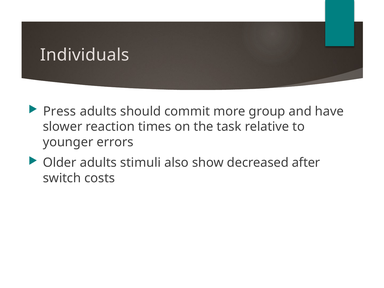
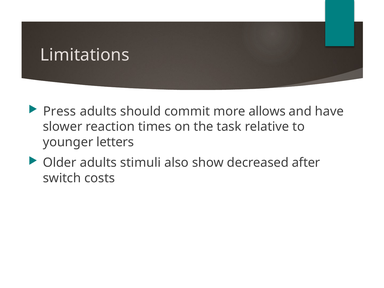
Individuals: Individuals -> Limitations
group: group -> allows
errors: errors -> letters
